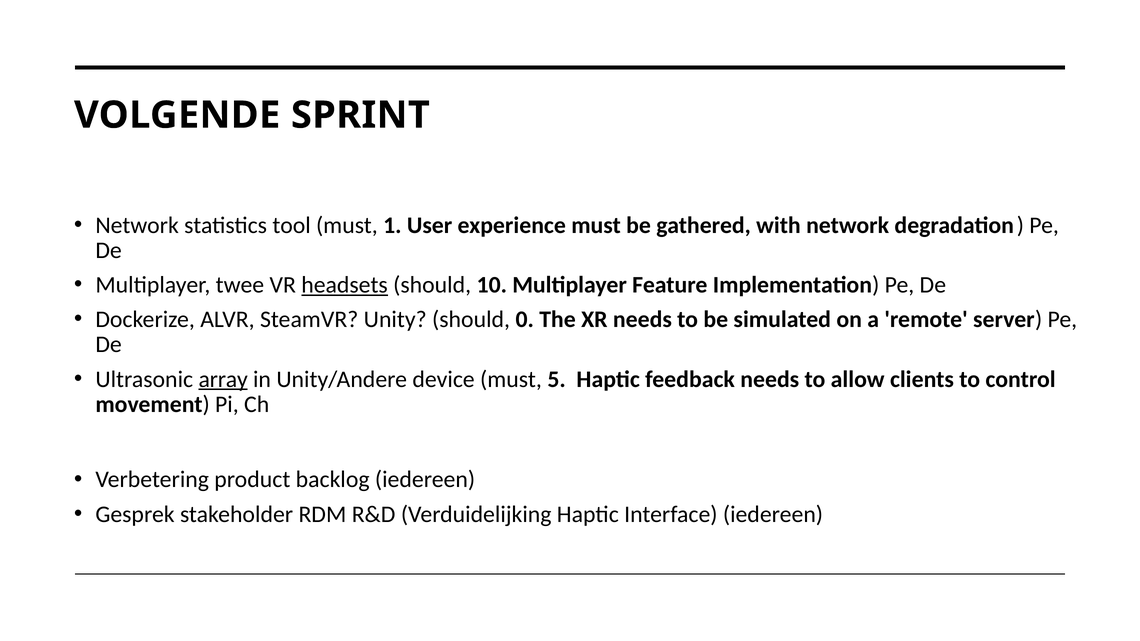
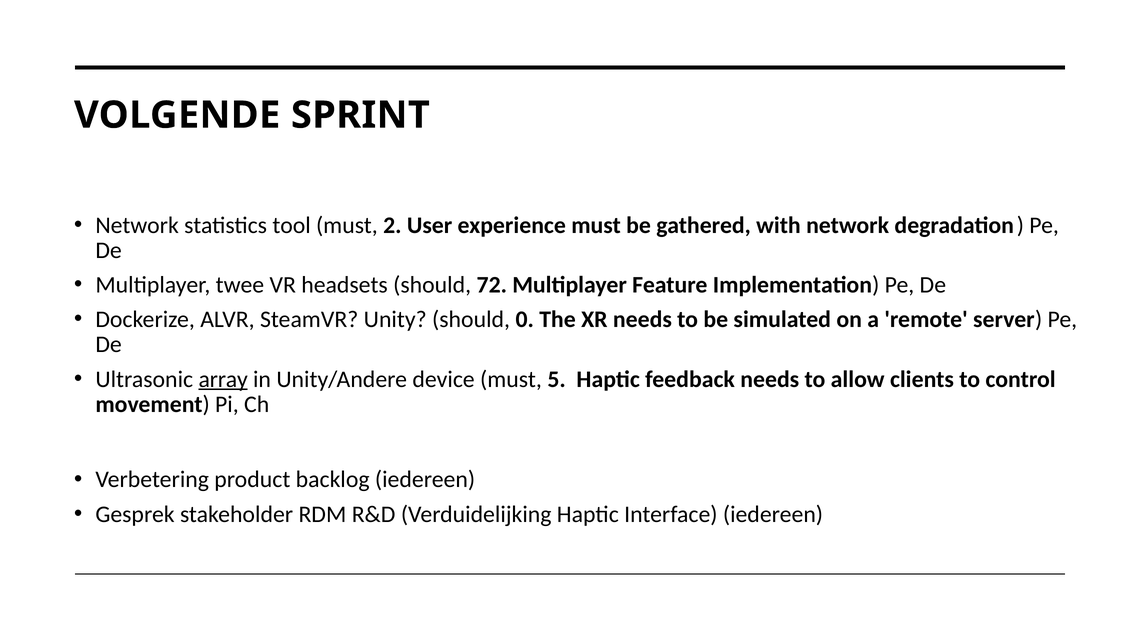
1: 1 -> 2
headsets underline: present -> none
10: 10 -> 72
